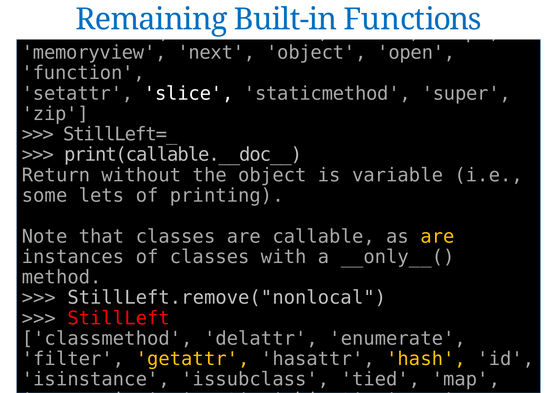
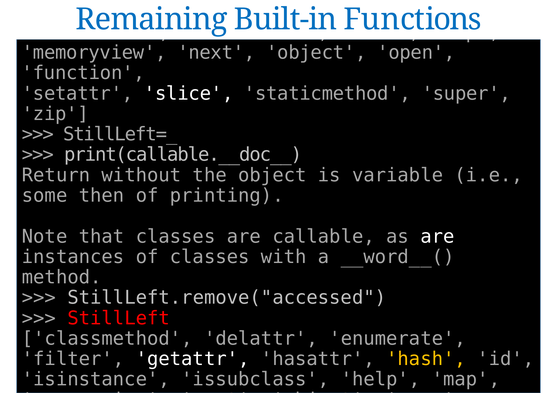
lets: lets -> then
are at (437, 236) colour: yellow -> white
__only__(: __only__( -> __word__(
StillLeft.remove("nonlocal: StillLeft.remove("nonlocal -> StillLeft.remove("accessed
getattr at (193, 359) colour: yellow -> white
tied: tied -> help
